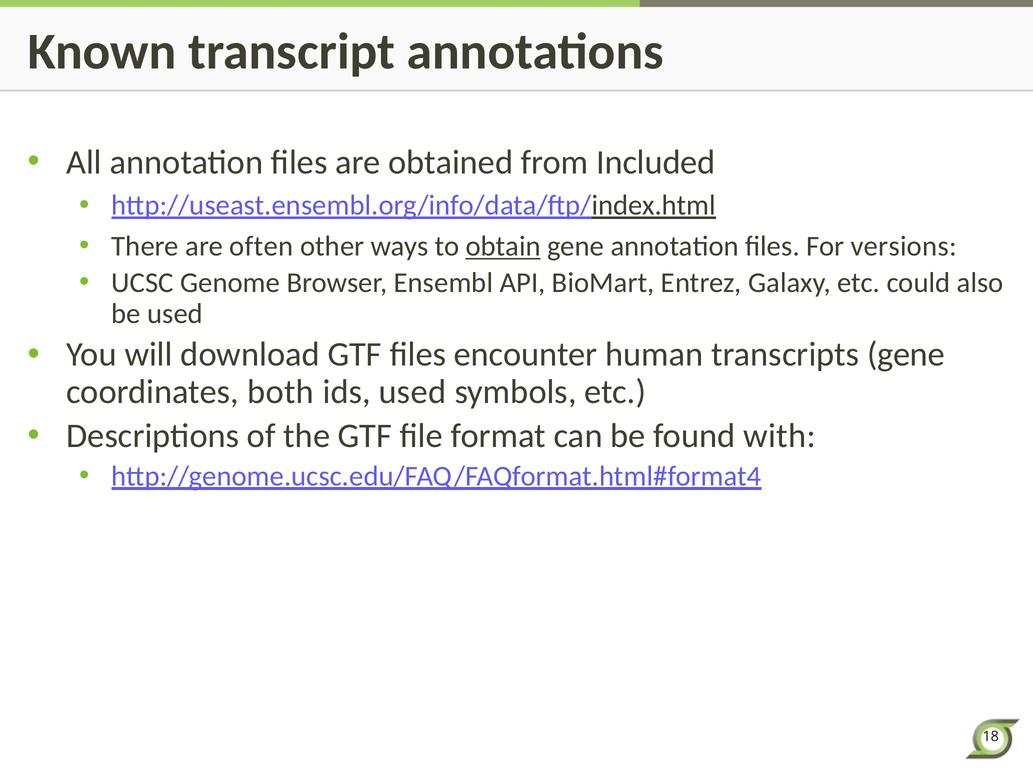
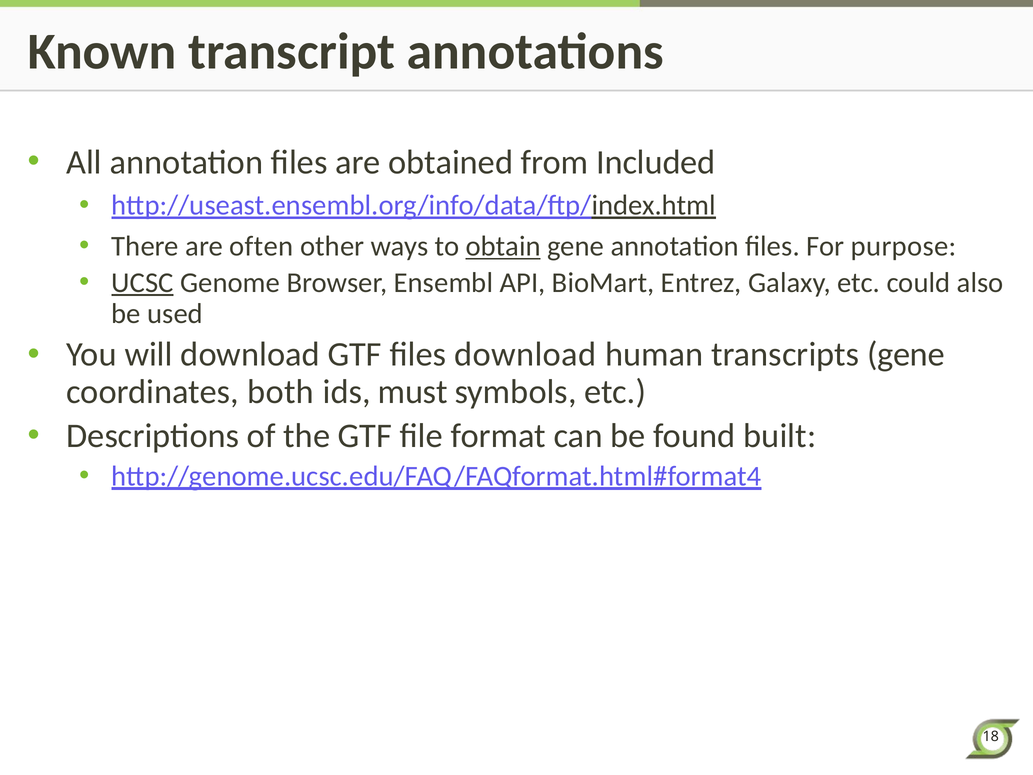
versions: versions -> purpose
UCSC underline: none -> present
files encounter: encounter -> download
ids used: used -> must
with: with -> built
